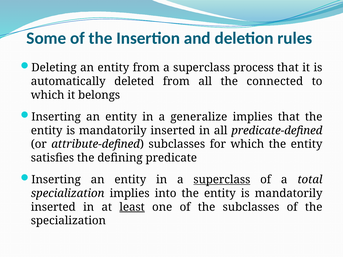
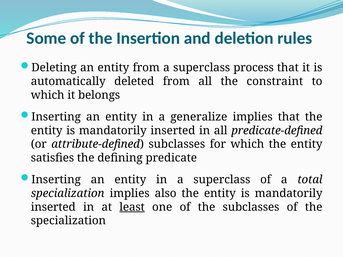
connected: connected -> constraint
superclass at (222, 180) underline: present -> none
into: into -> also
